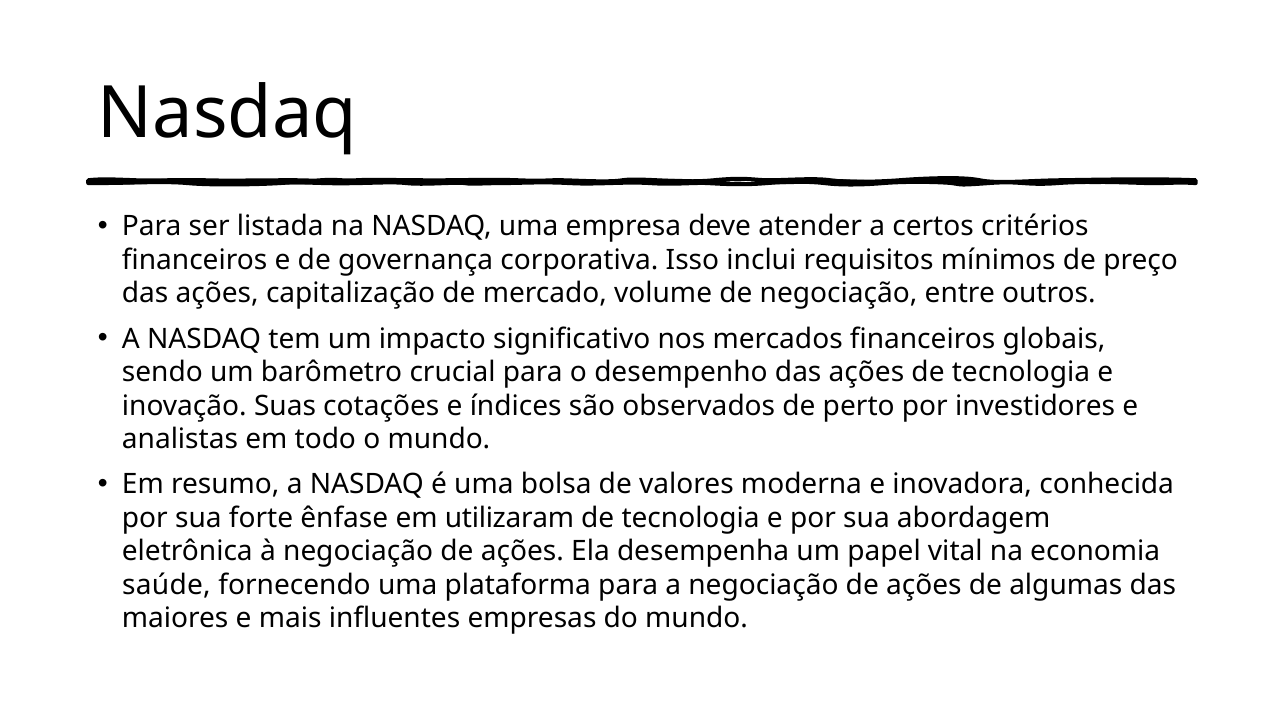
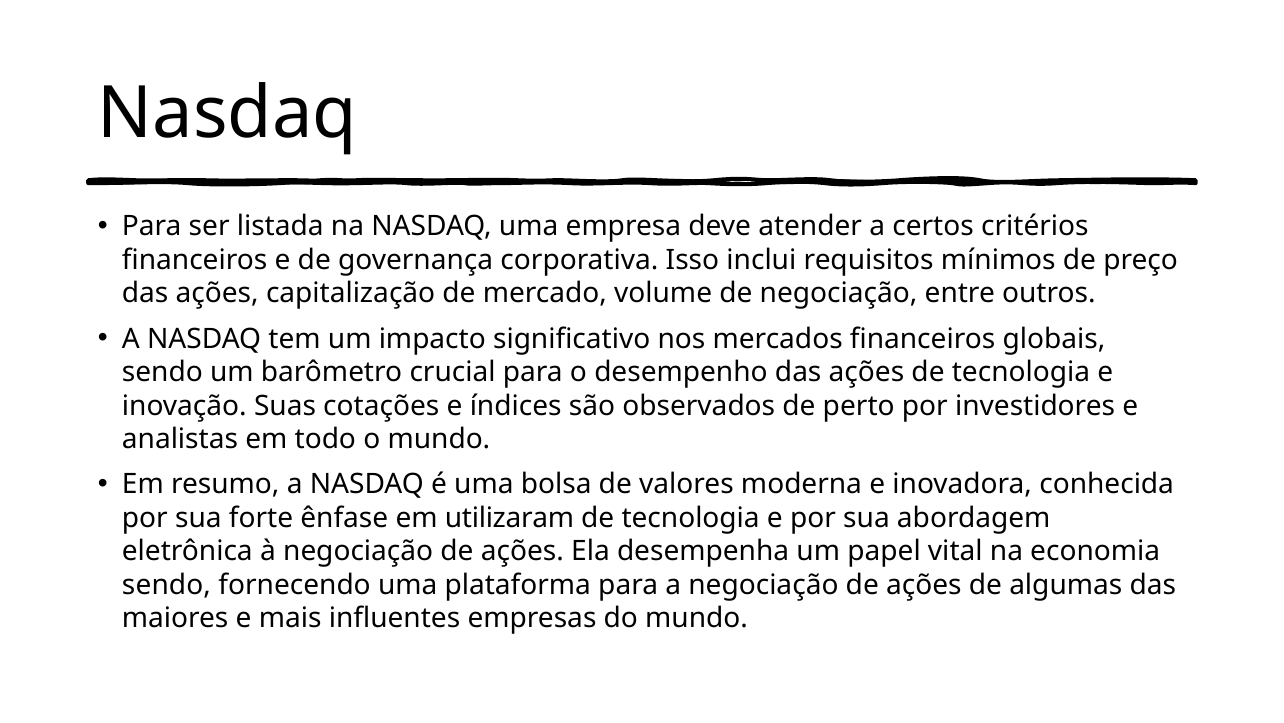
saúde at (166, 584): saúde -> sendo
